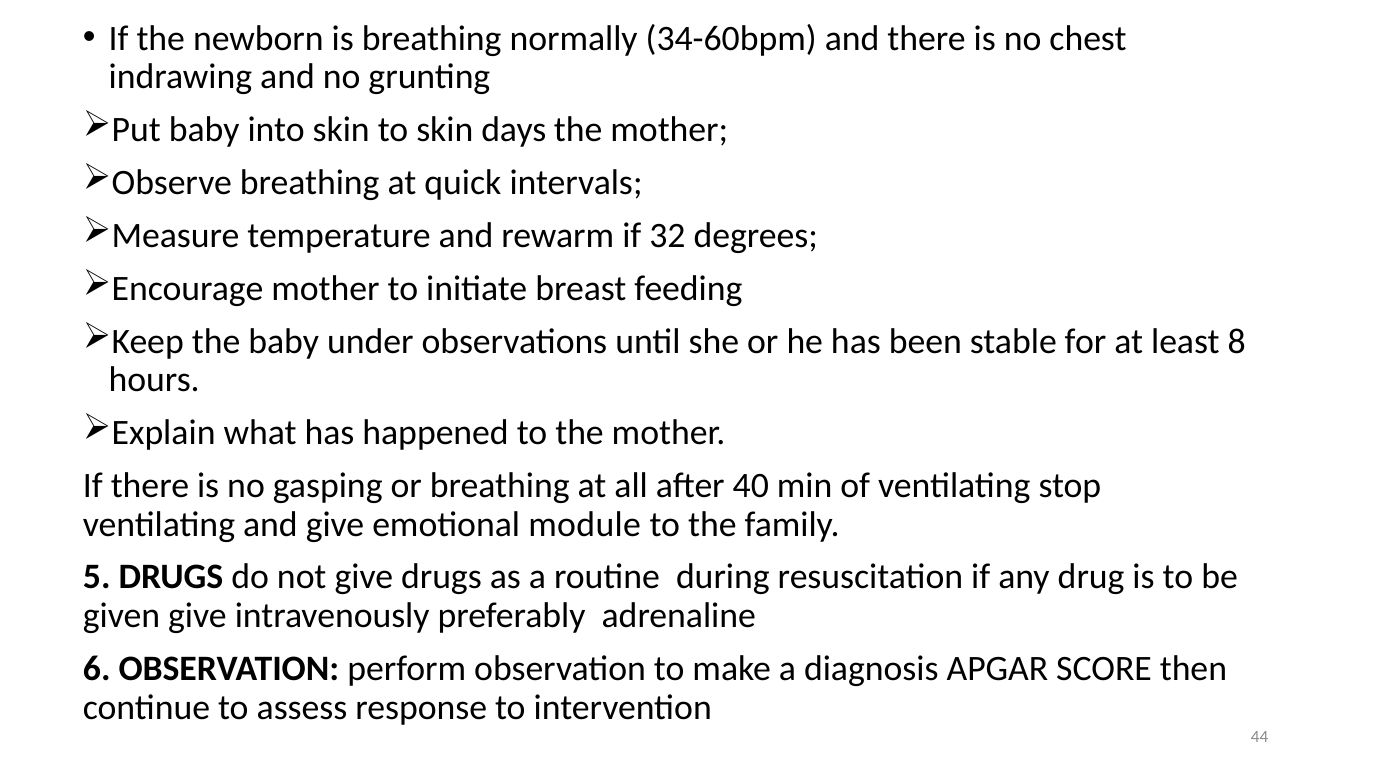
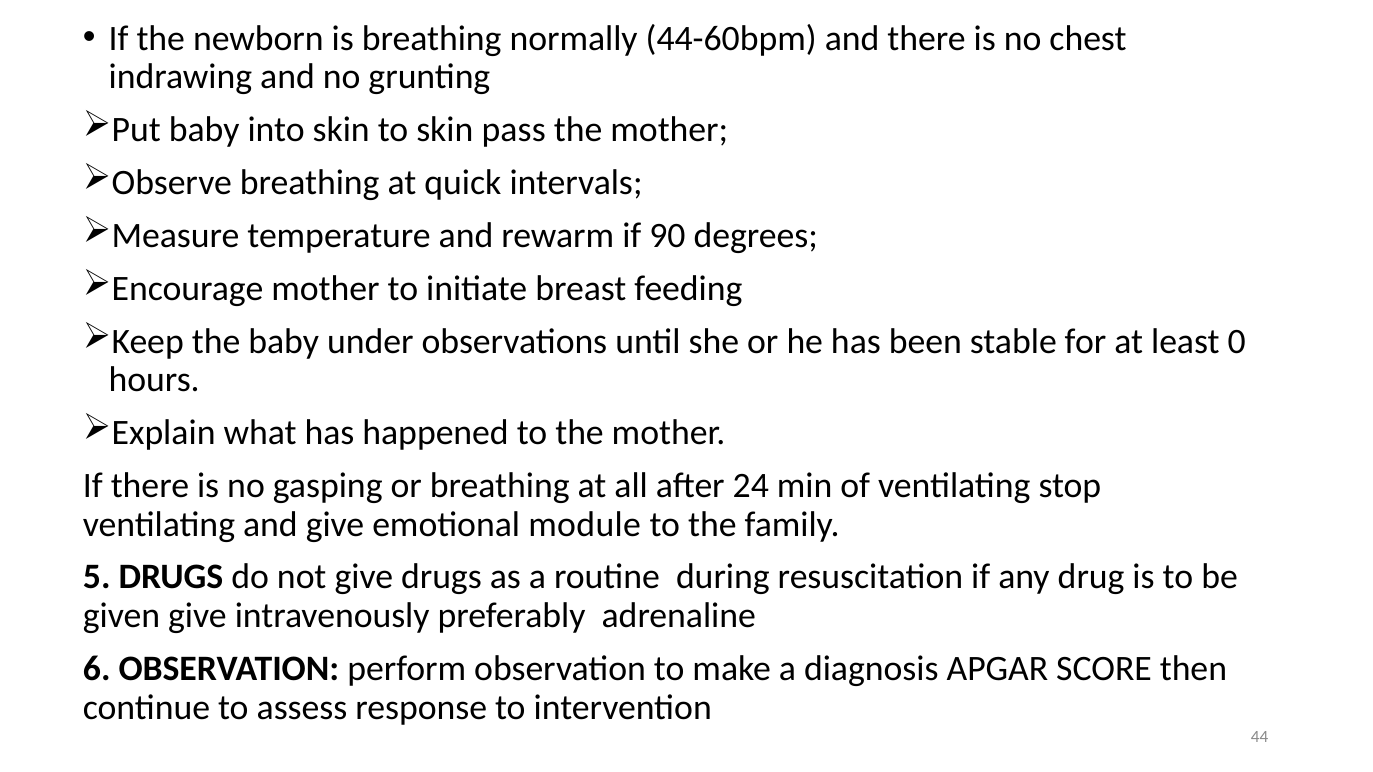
34-60bpm: 34-60bpm -> 44-60bpm
days: days -> pass
32: 32 -> 90
8: 8 -> 0
40: 40 -> 24
